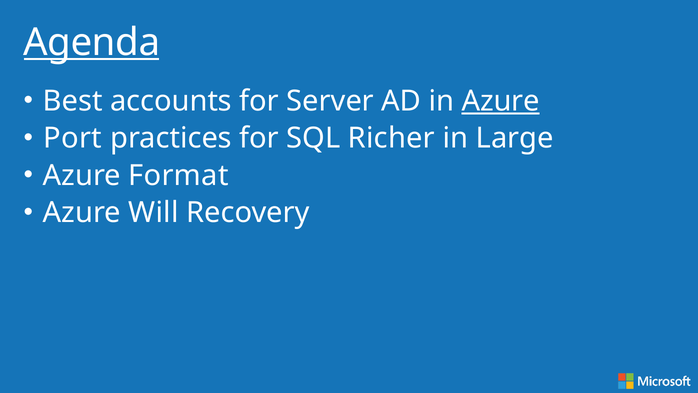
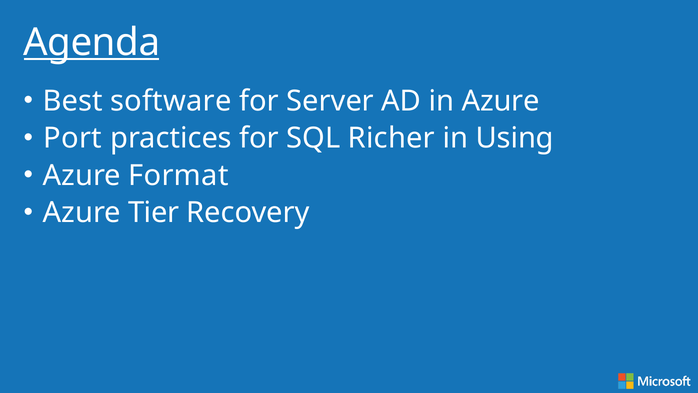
accounts: accounts -> software
Azure at (501, 101) underline: present -> none
Large: Large -> Using
Will: Will -> Tier
